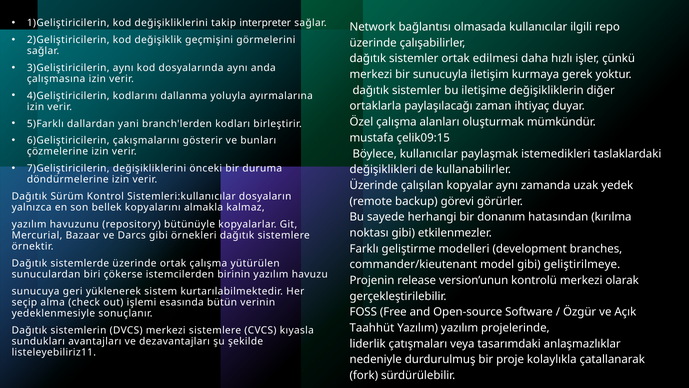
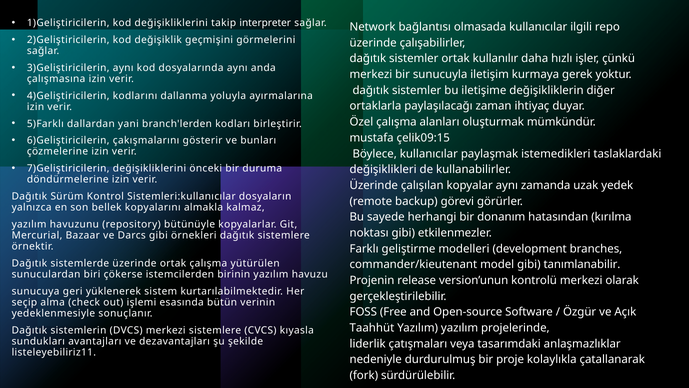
edilmesi: edilmesi -> kullanılır
geliştirilmeye: geliştirilmeye -> tanımlanabilir
